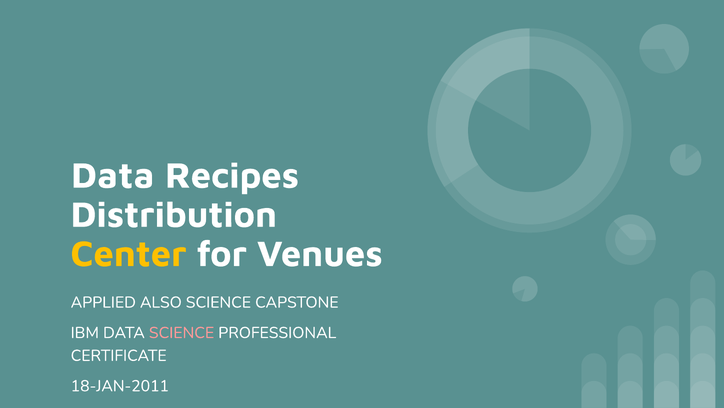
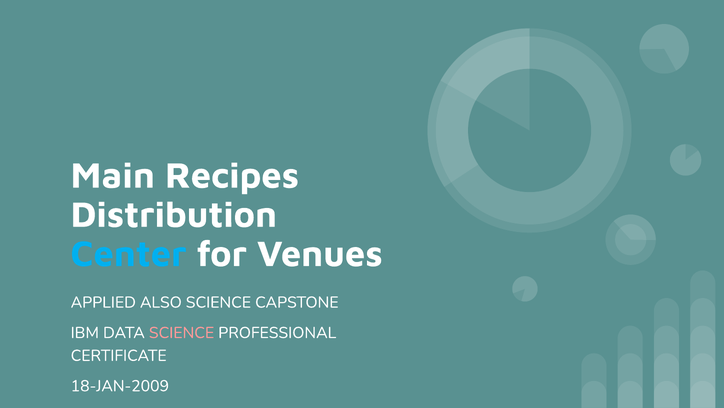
Data at (113, 175): Data -> Main
Center colour: yellow -> light blue
18-JAN-2011: 18-JAN-2011 -> 18-JAN-2009
